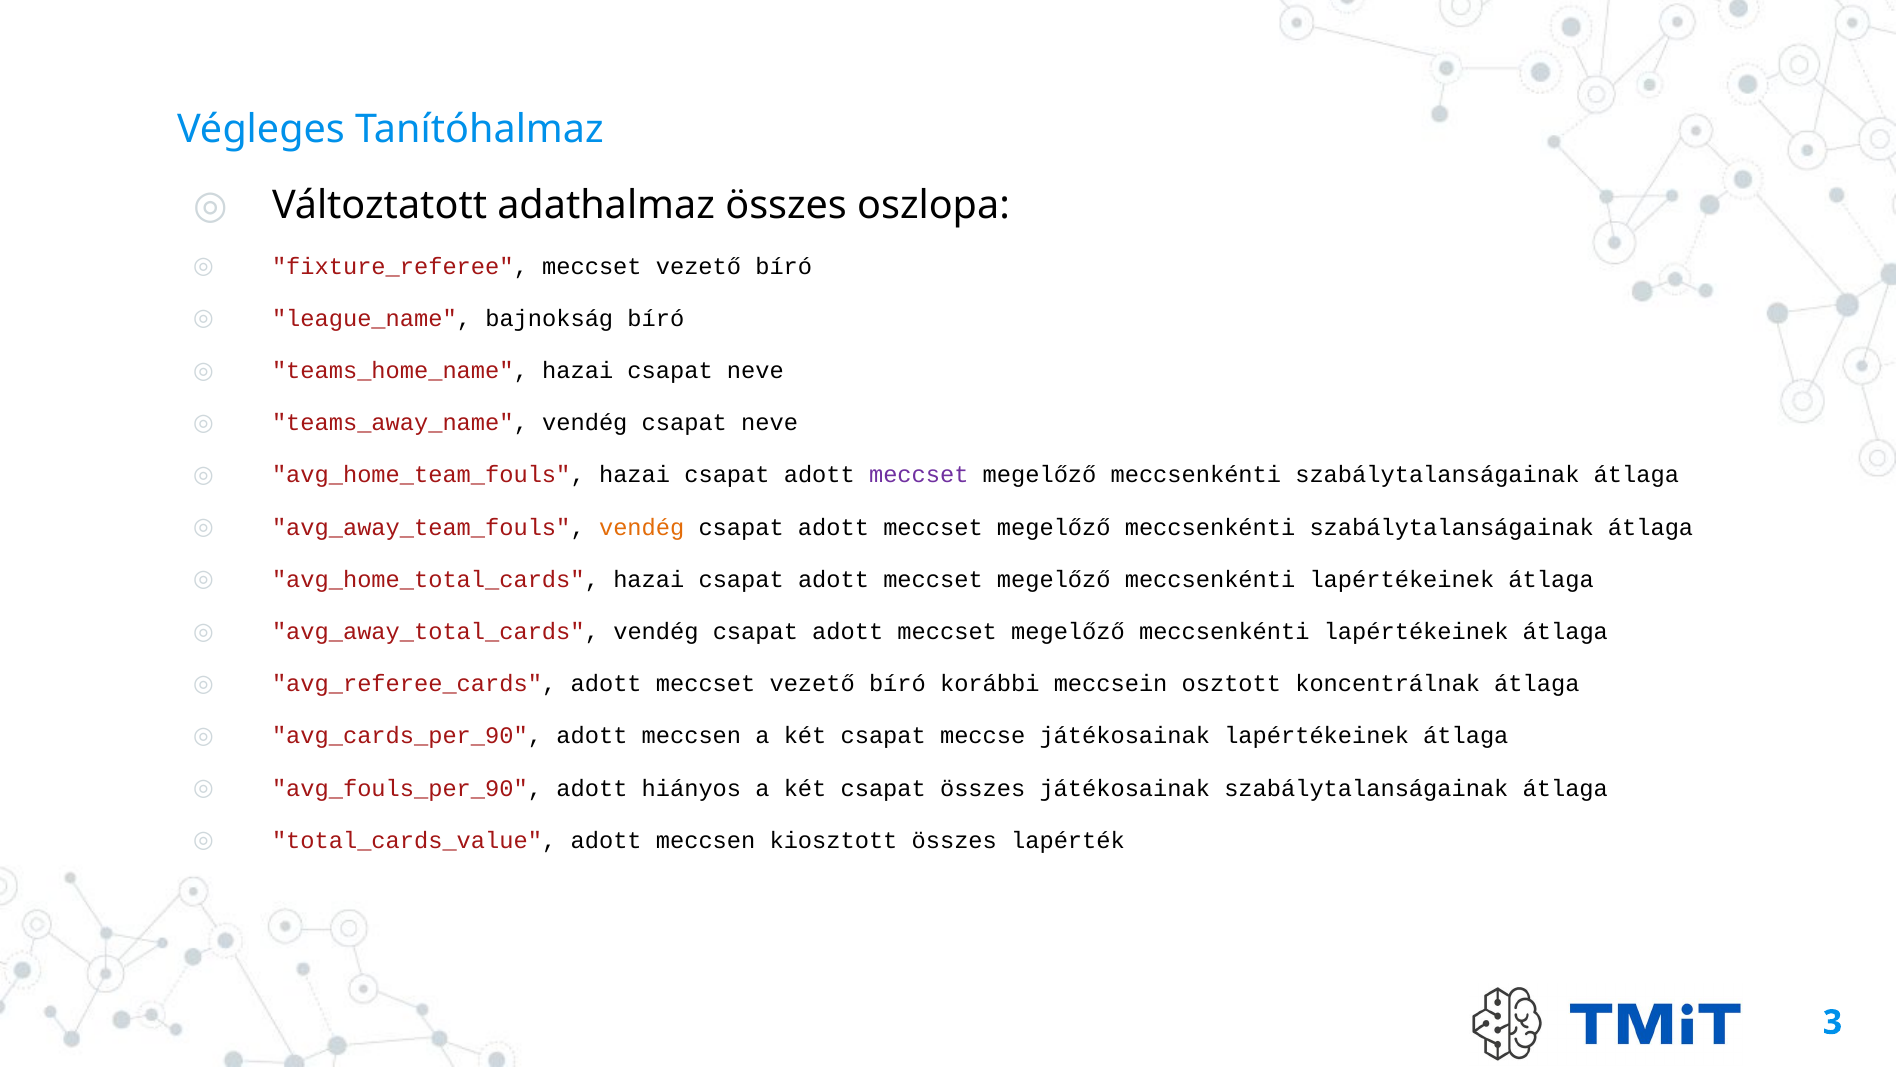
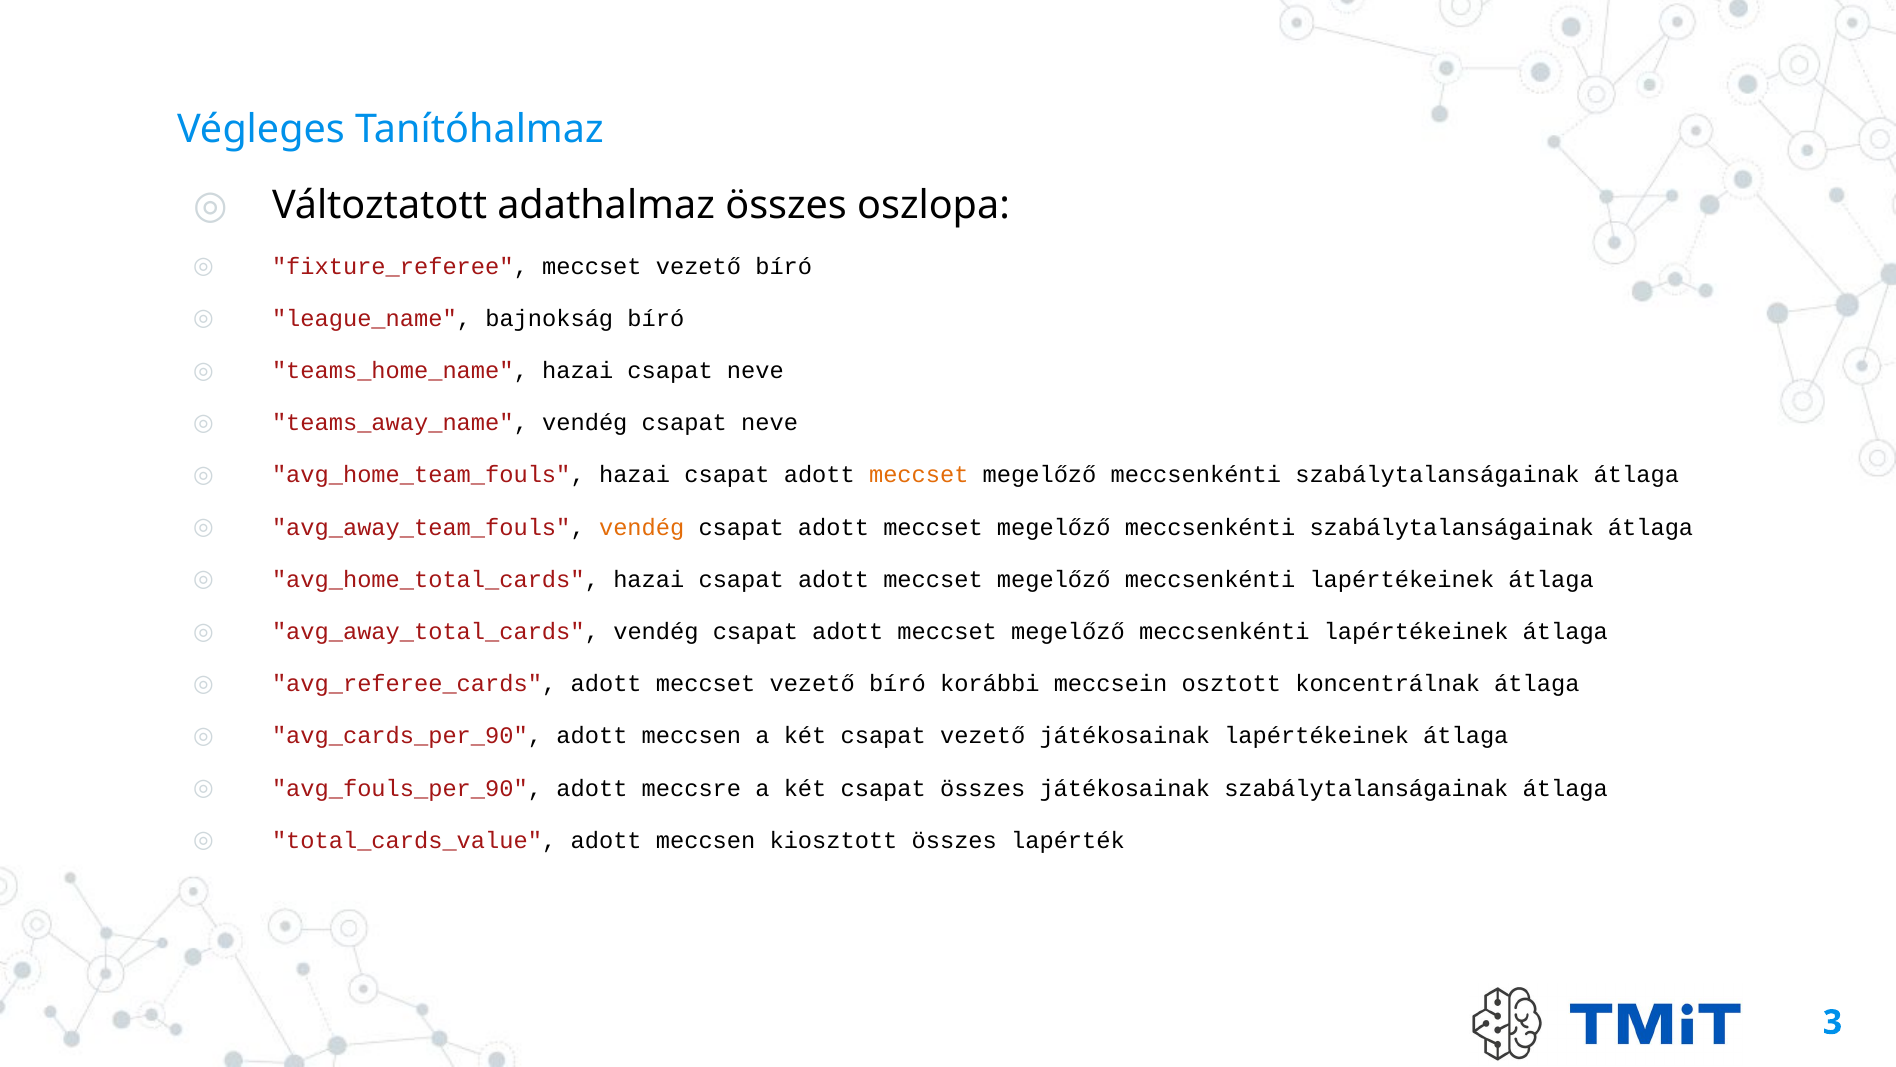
meccset at (919, 475) colour: purple -> orange
csapat meccse: meccse -> vezető
hiányos: hiányos -> meccsre
